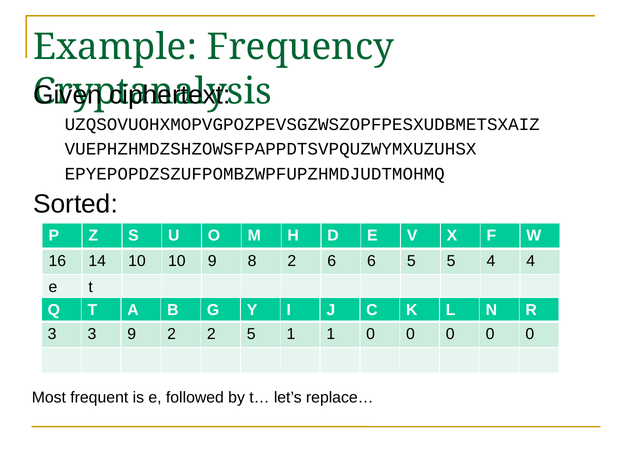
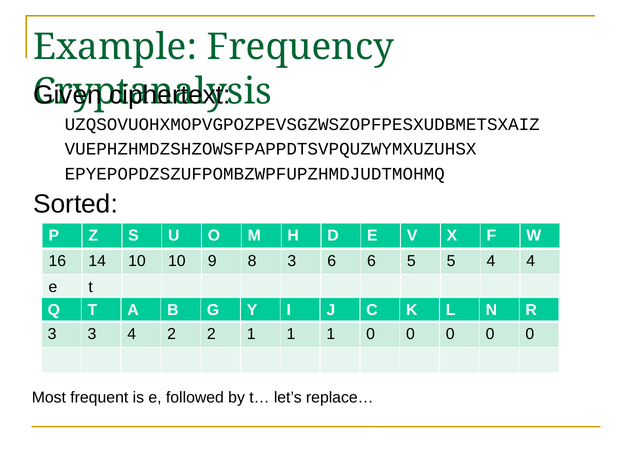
8 2: 2 -> 3
3 9: 9 -> 4
2 5: 5 -> 1
